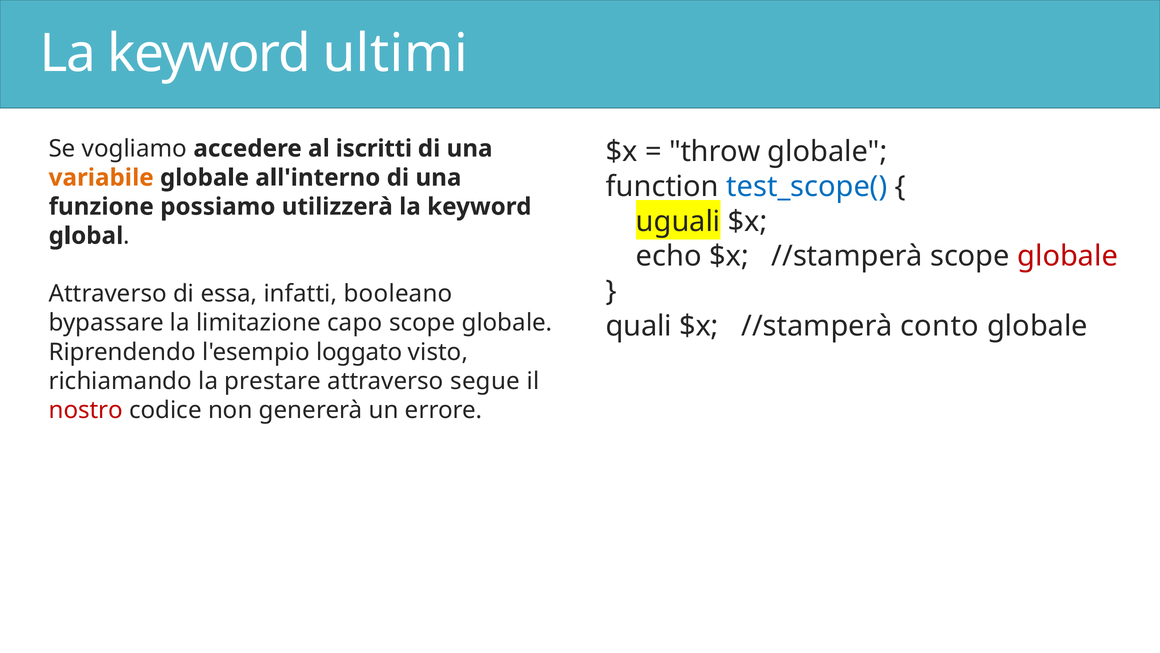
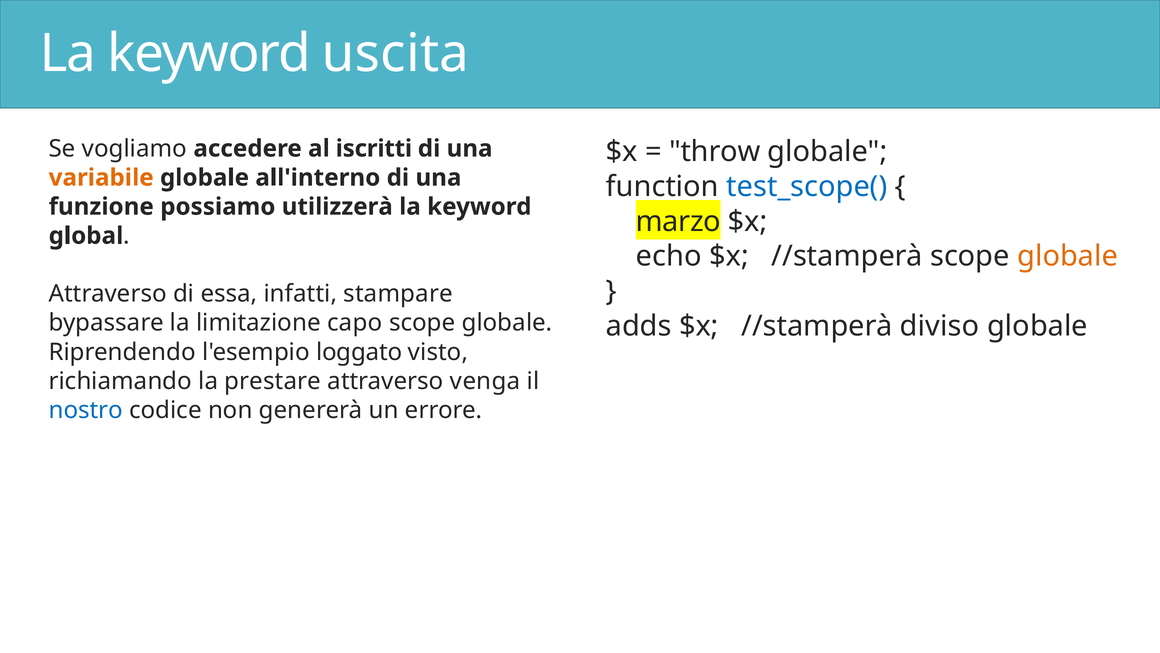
ultimi: ultimi -> uscita
uguali: uguali -> marzo
globale at (1068, 256) colour: red -> orange
booleano: booleano -> stampare
quali: quali -> adds
conto: conto -> diviso
segue: segue -> venga
nostro colour: red -> blue
